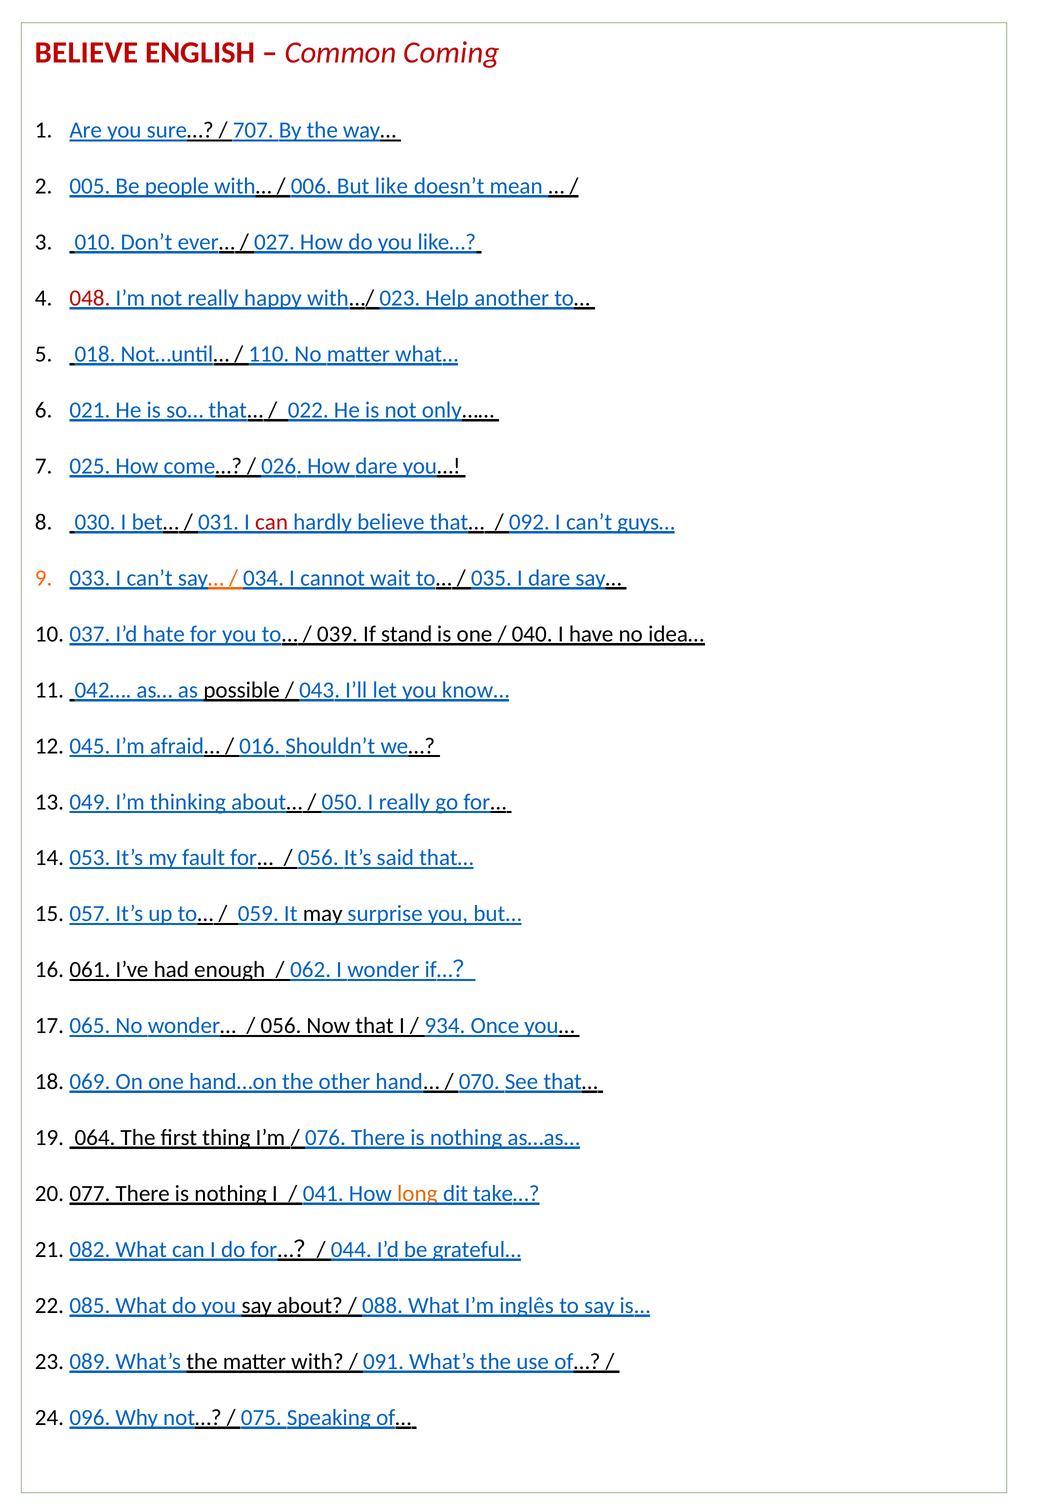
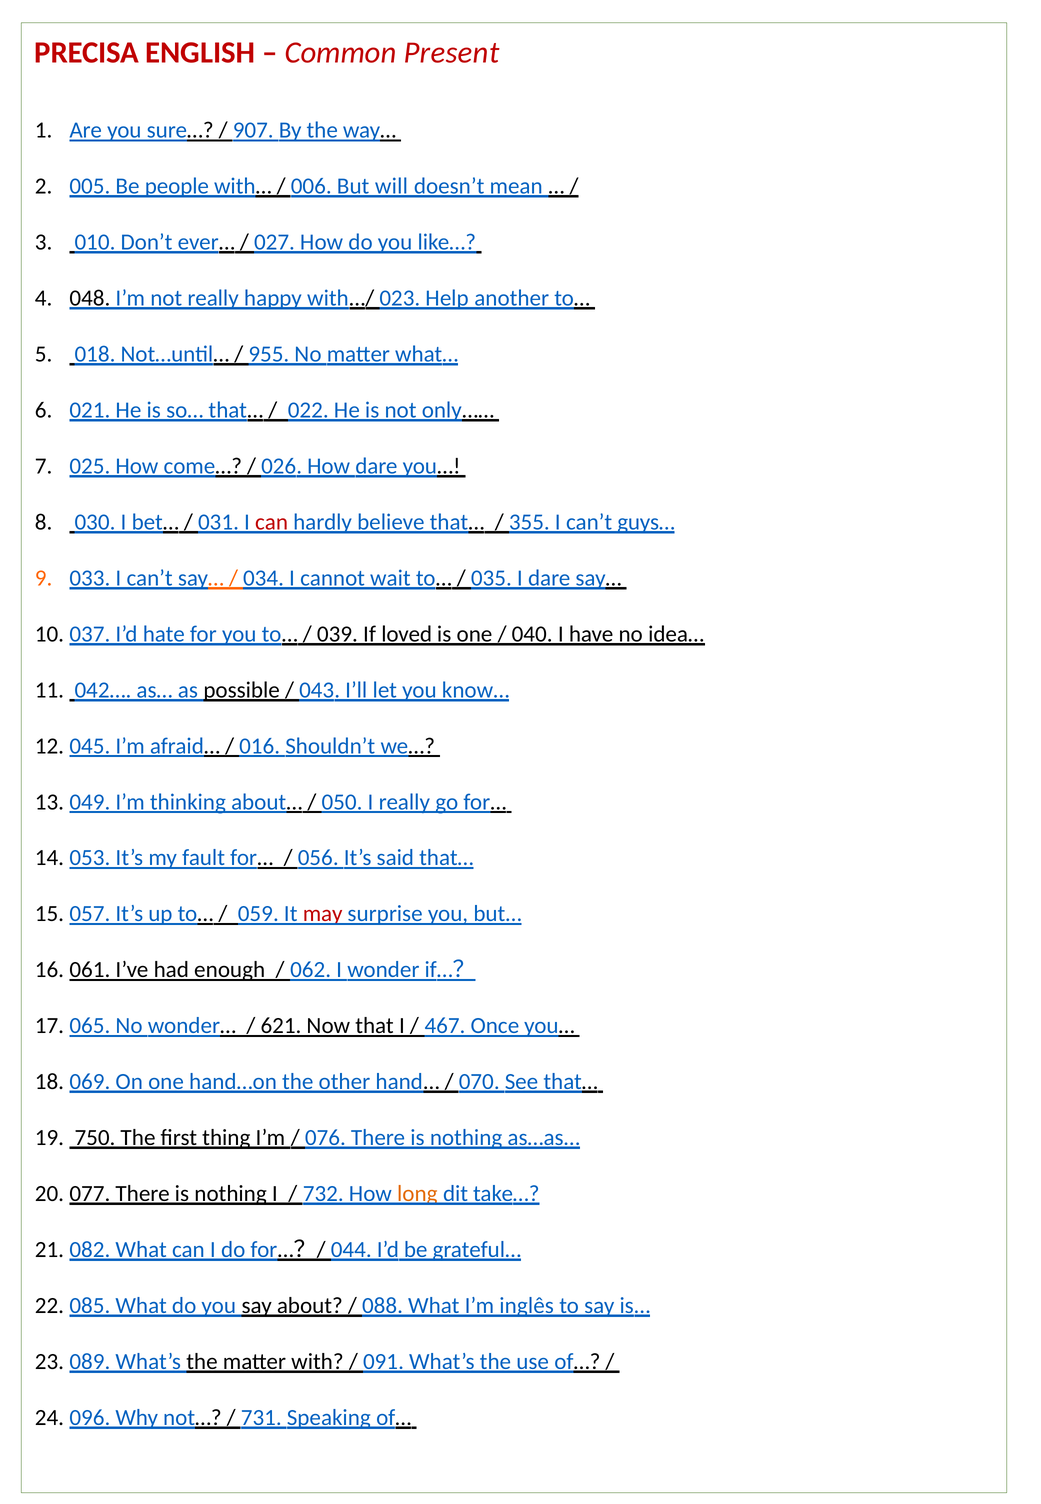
BELIEVE at (86, 53): BELIEVE -> PRECISA
Coming: Coming -> Present
707: 707 -> 907
like: like -> will
048 colour: red -> black
110: 110 -> 955
092: 092 -> 355
stand: stand -> loved
may colour: black -> red
056 at (281, 1026): 056 -> 621
934: 934 -> 467
064: 064 -> 750
041: 041 -> 732
075: 075 -> 731
